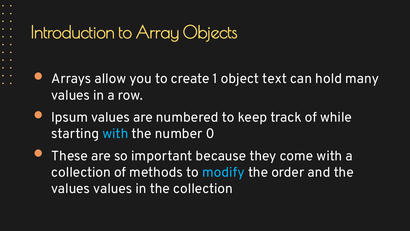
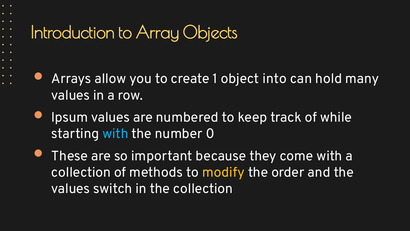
text: text -> into
modify colour: light blue -> yellow
values values: values -> switch
